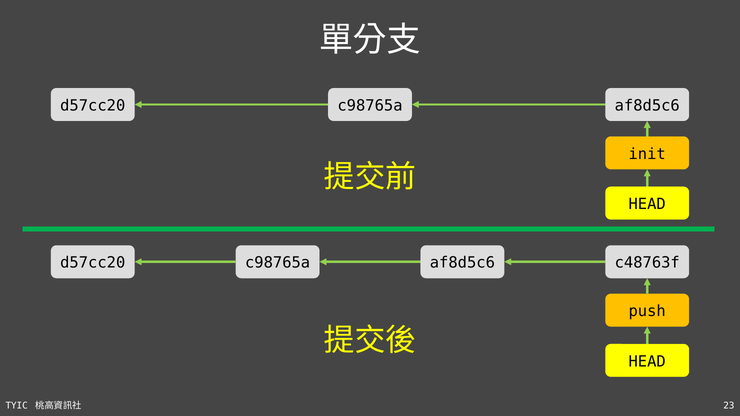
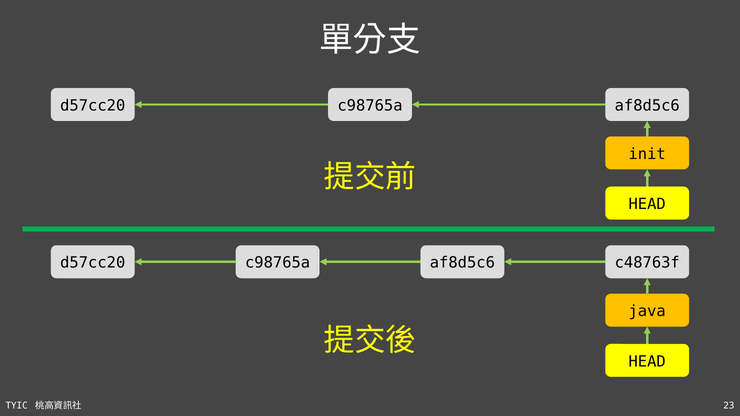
push: push -> java
